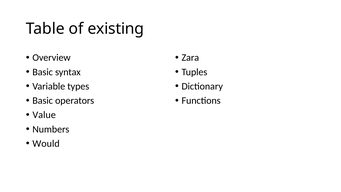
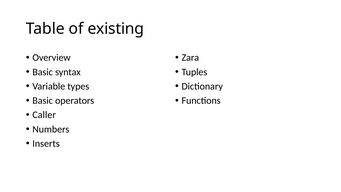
Value: Value -> Caller
Would: Would -> Inserts
